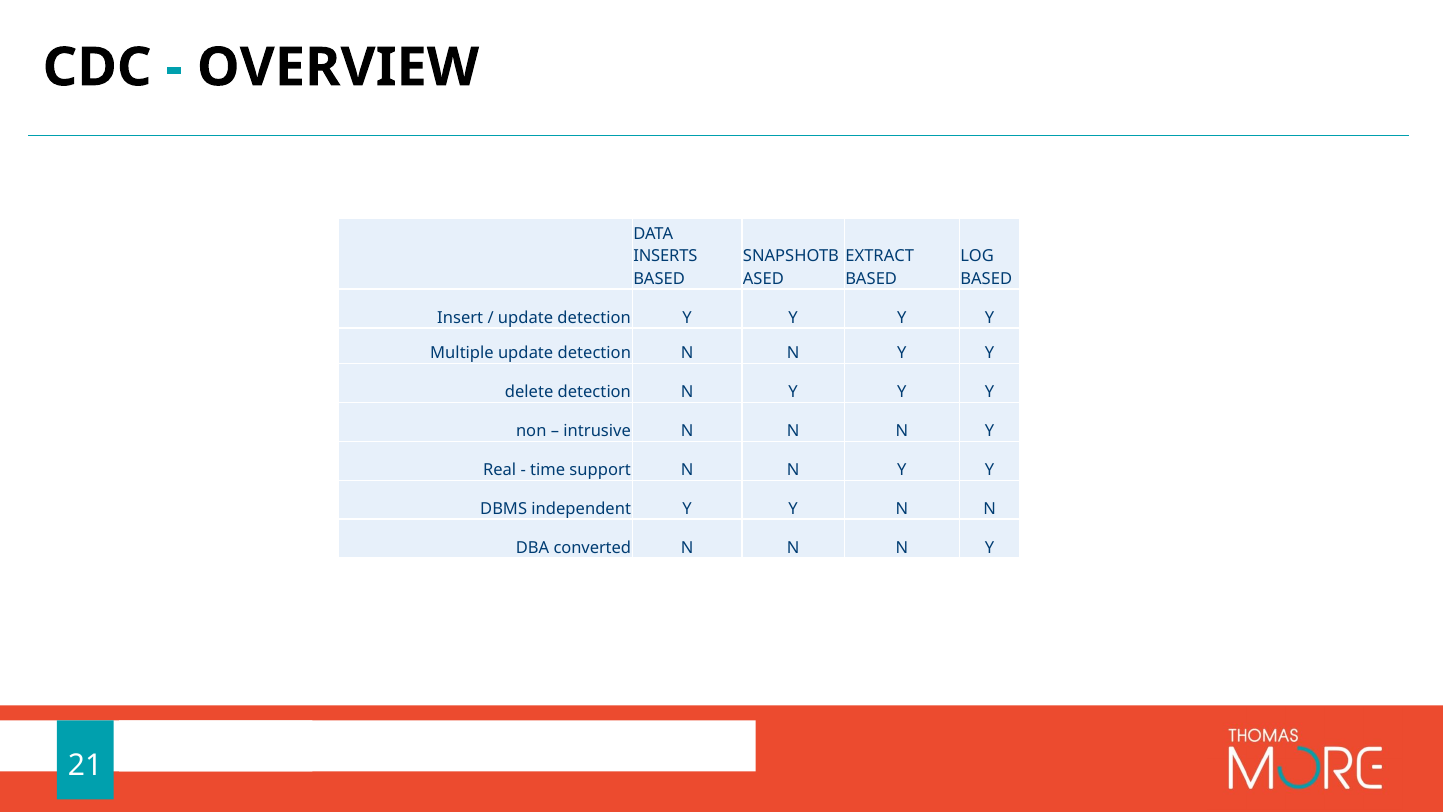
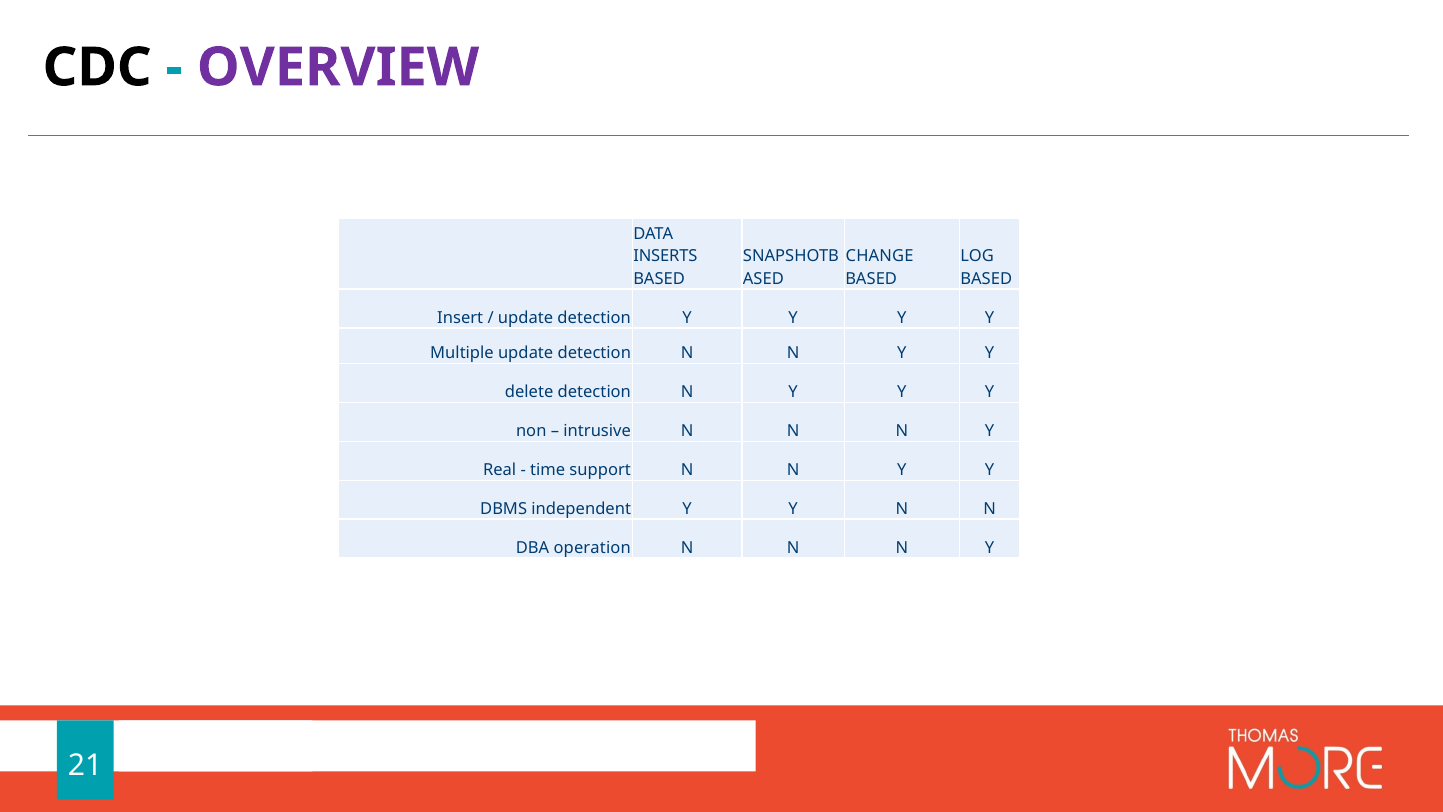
OVERVIEW colour: black -> purple
EXTRACT: EXTRACT -> CHANGE
converted: converted -> operation
